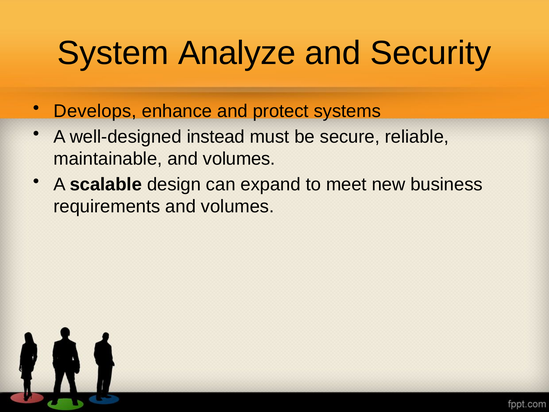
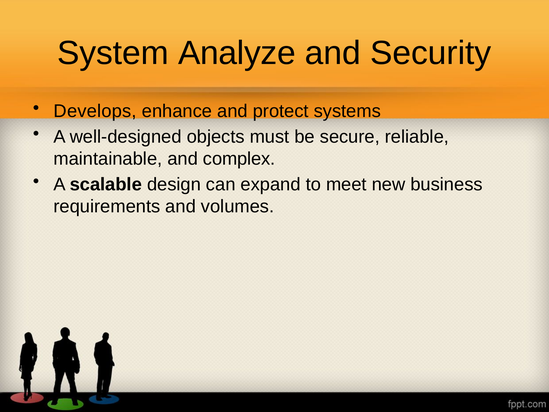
instead: instead -> objects
maintainable and volumes: volumes -> complex
